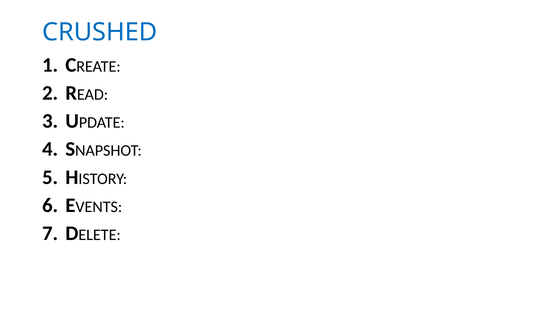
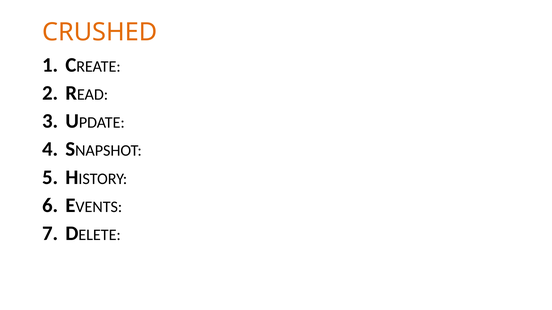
CRUSHED colour: blue -> orange
